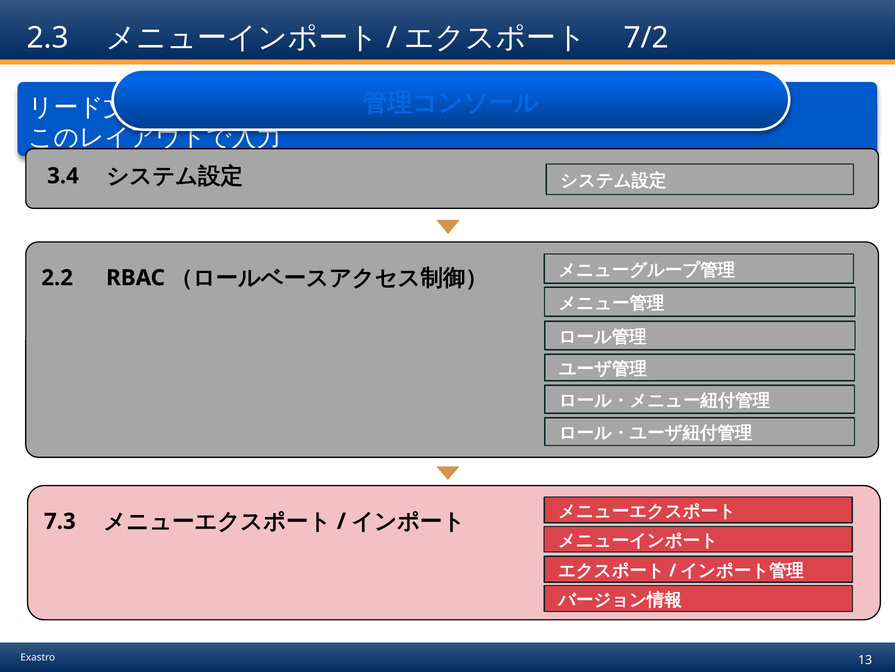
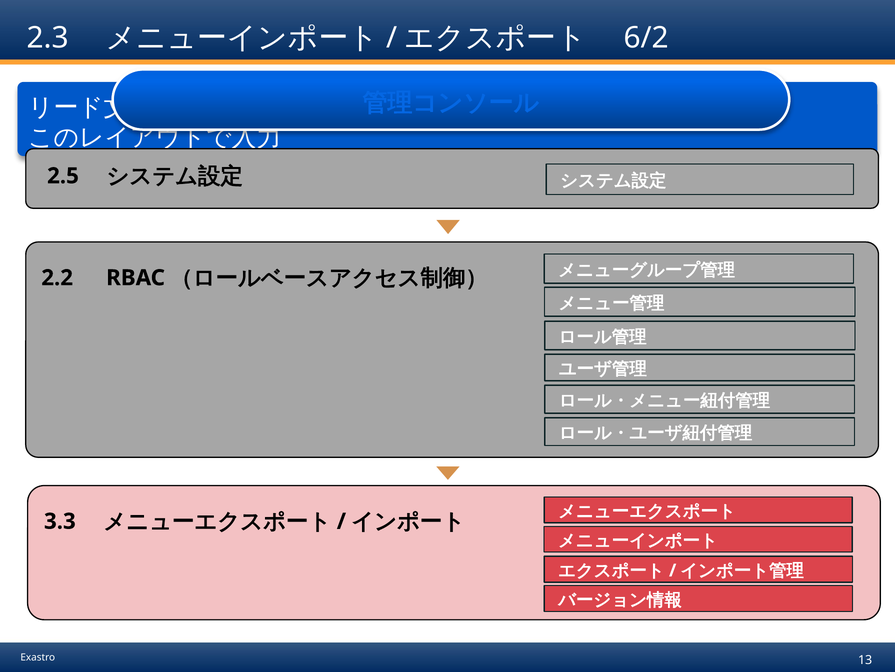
7/2: 7/2 -> 6/2
3.4: 3.4 -> 2.5
7.3: 7.3 -> 3.3
